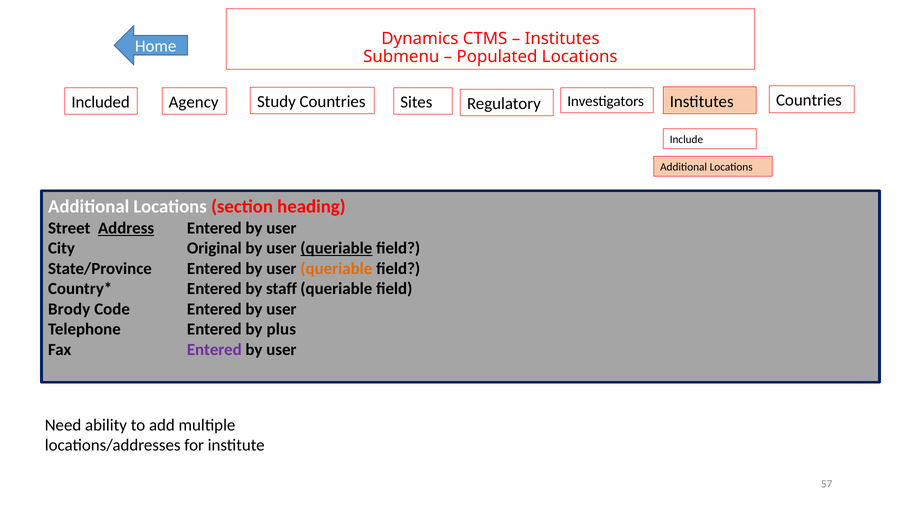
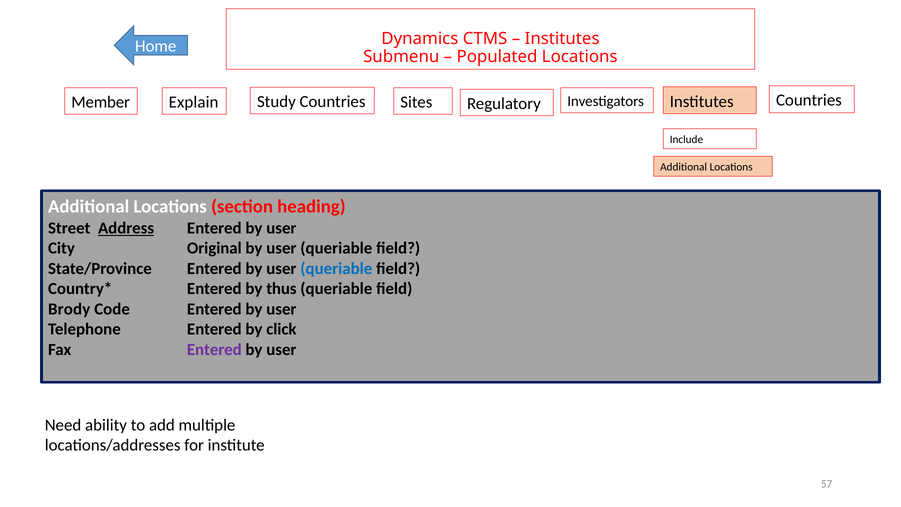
Included: Included -> Member
Agency: Agency -> Explain
queriable at (336, 248) underline: present -> none
queriable at (336, 268) colour: orange -> blue
staff: staff -> thus
plus: plus -> click
